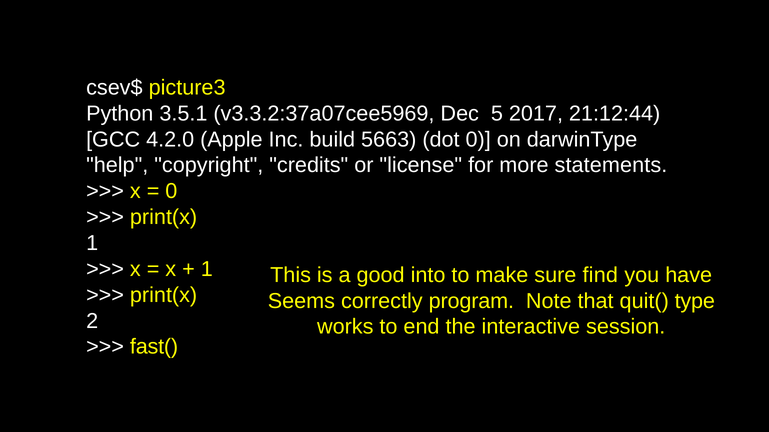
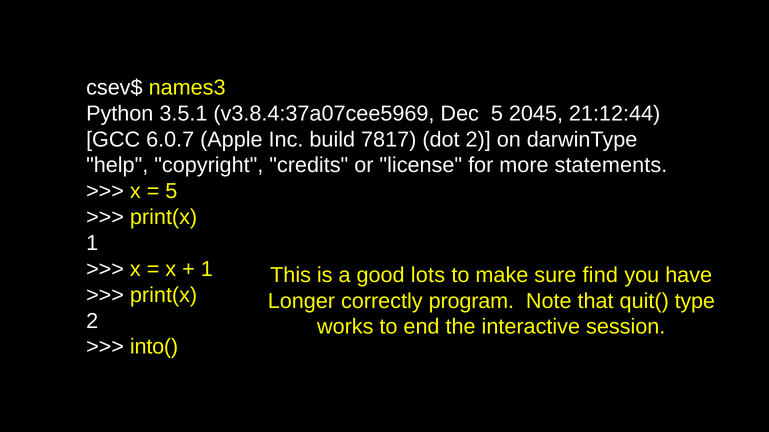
picture3: picture3 -> names3
v3.3.2:37a07cee5969: v3.3.2:37a07cee5969 -> v3.8.4:37a07cee5969
2017: 2017 -> 2045
4.2.0: 4.2.0 -> 6.0.7
5663: 5663 -> 7817
dot 0: 0 -> 2
0 at (171, 192): 0 -> 5
into: into -> lots
Seems: Seems -> Longer
fast(: fast( -> into(
